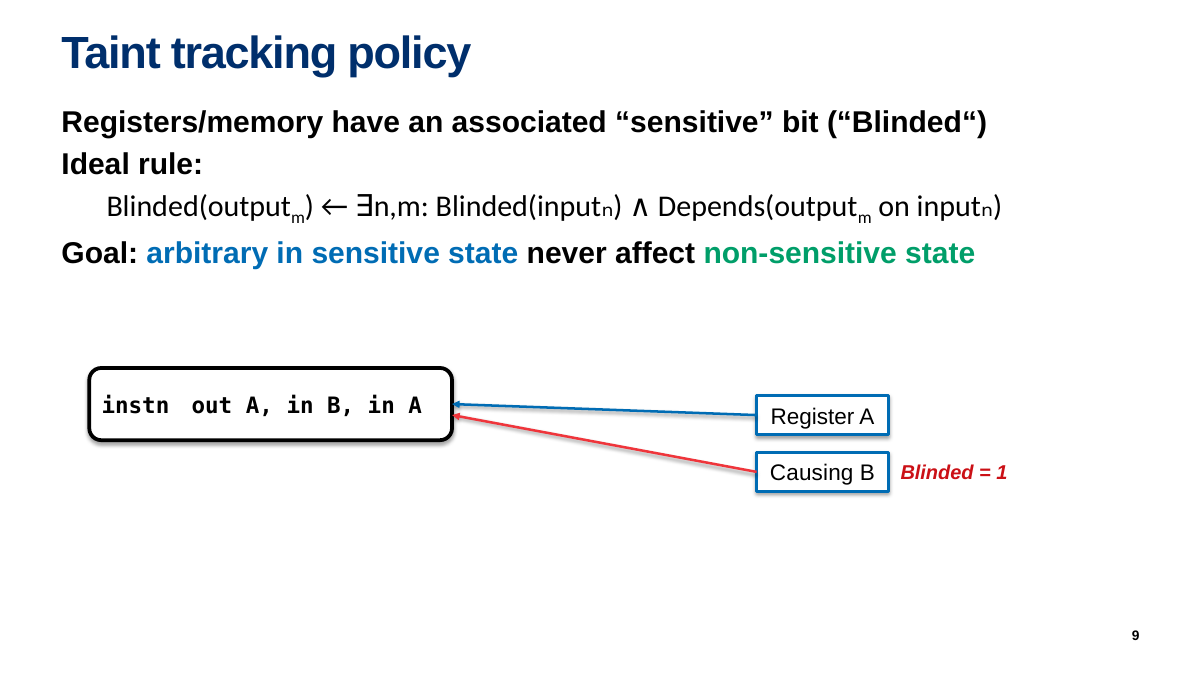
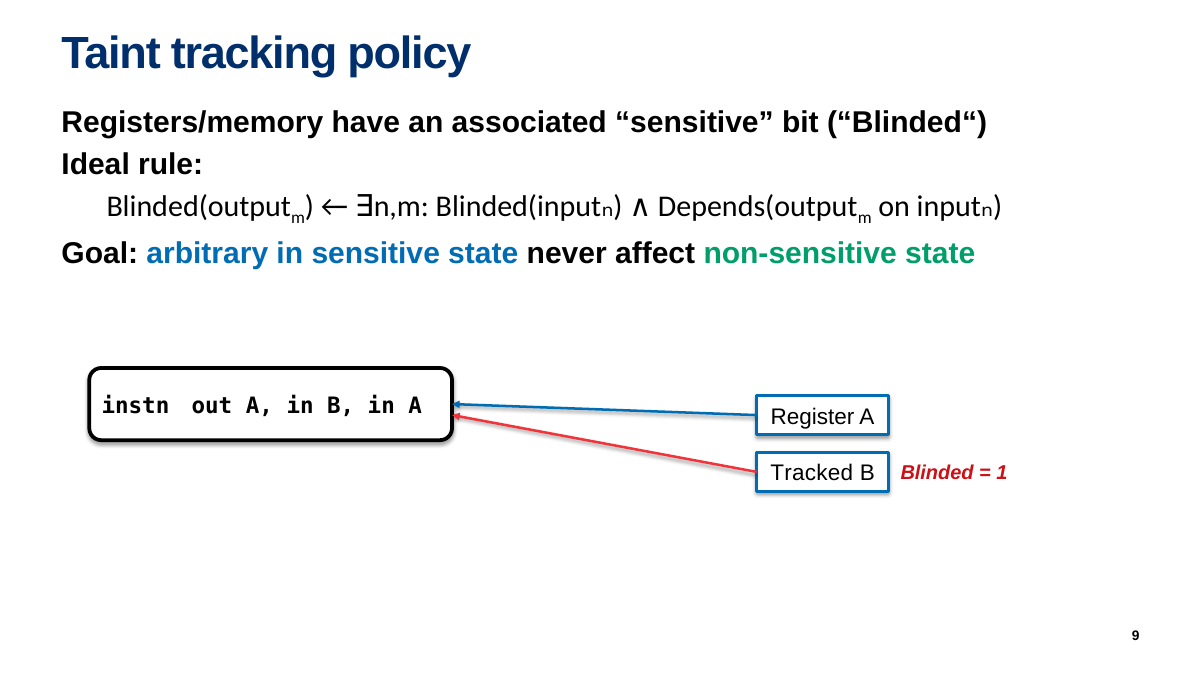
Causing: Causing -> Tracked
